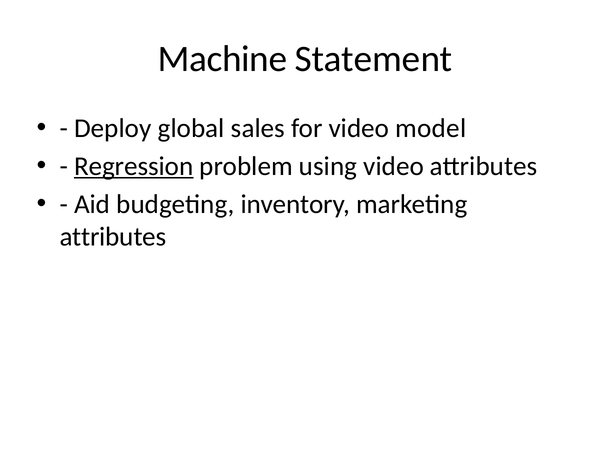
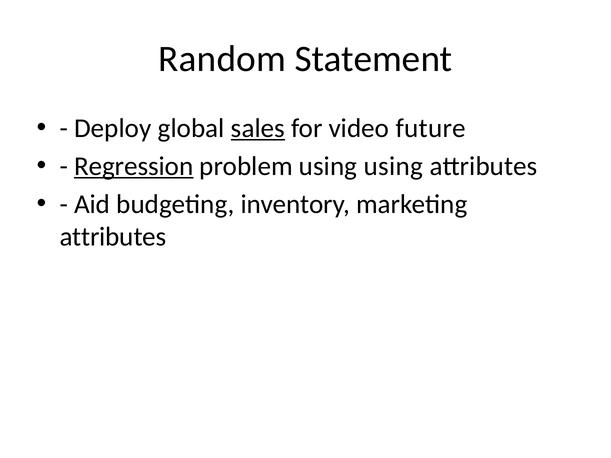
Machine: Machine -> Random
sales underline: none -> present
model: model -> future
using video: video -> using
